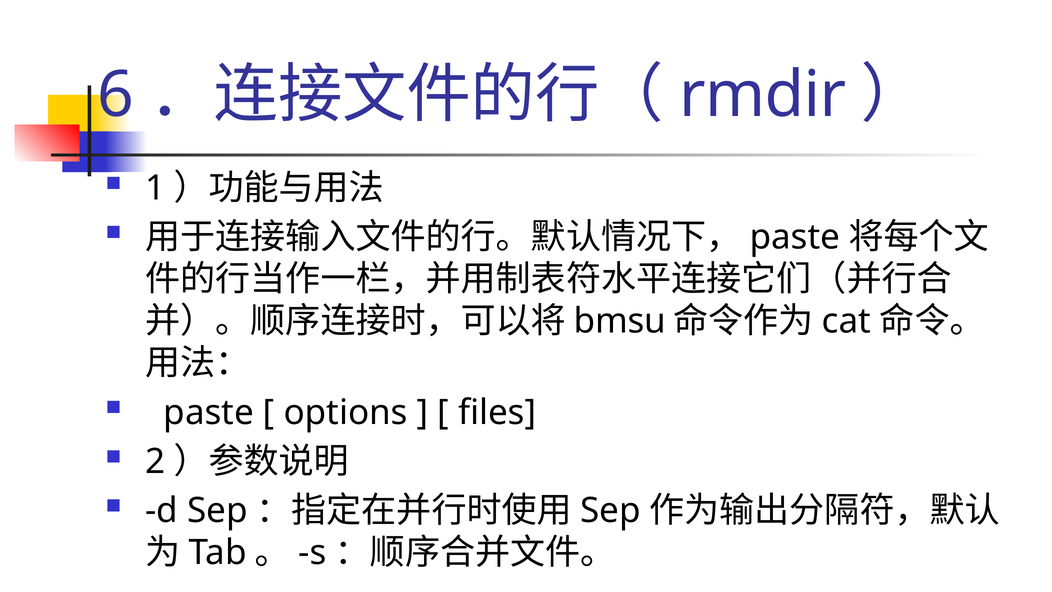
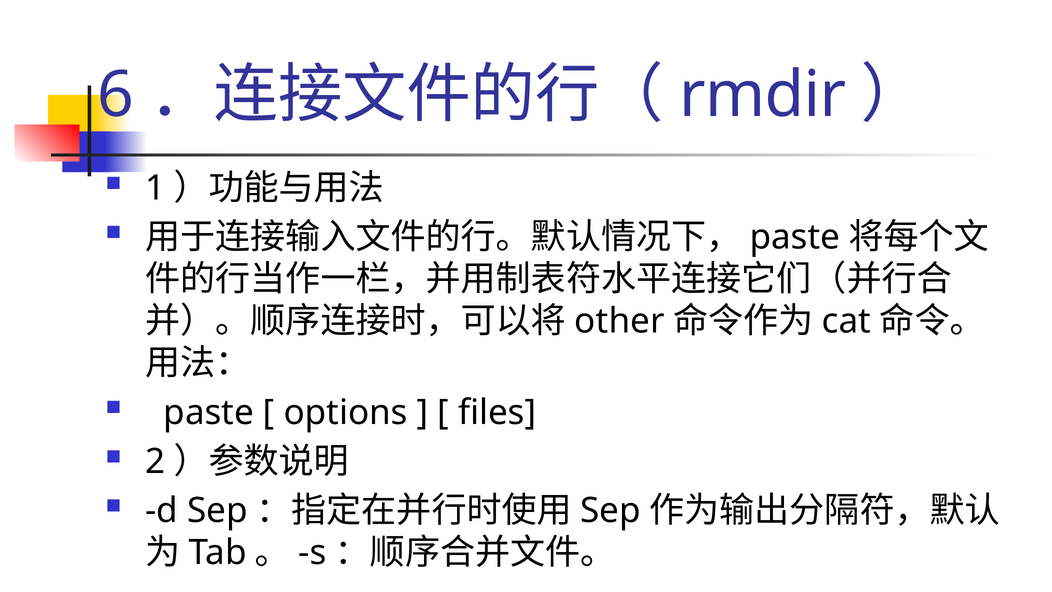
bmsu: bmsu -> other
